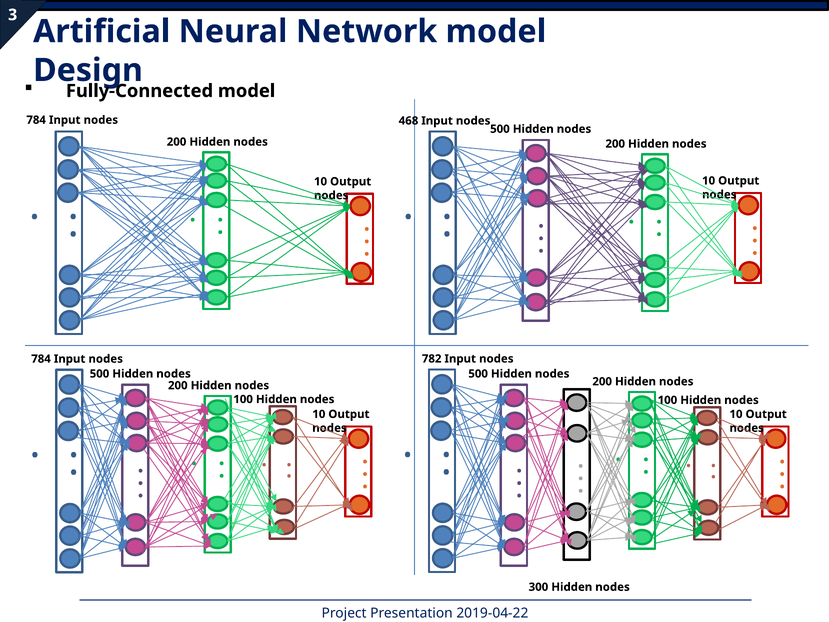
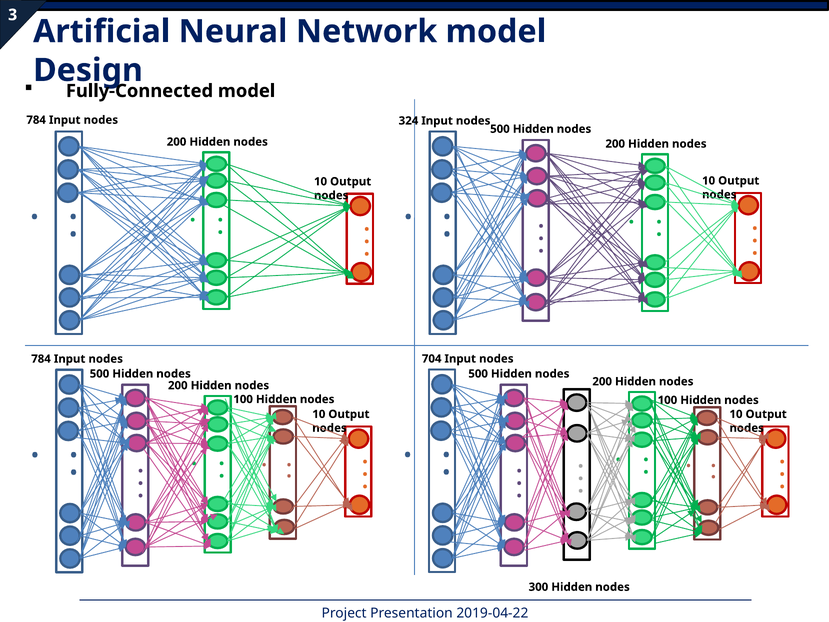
468: 468 -> 324
782: 782 -> 704
